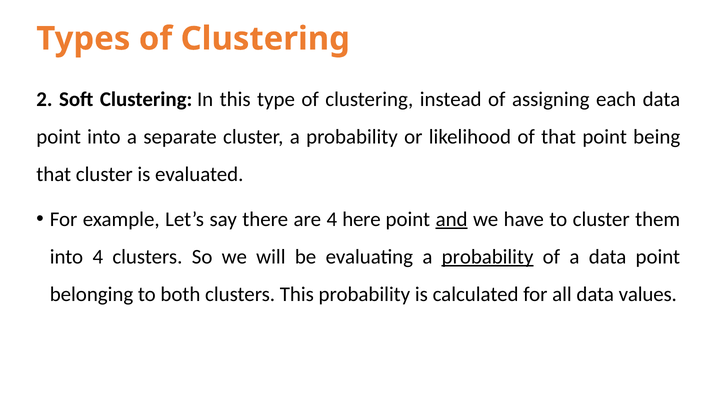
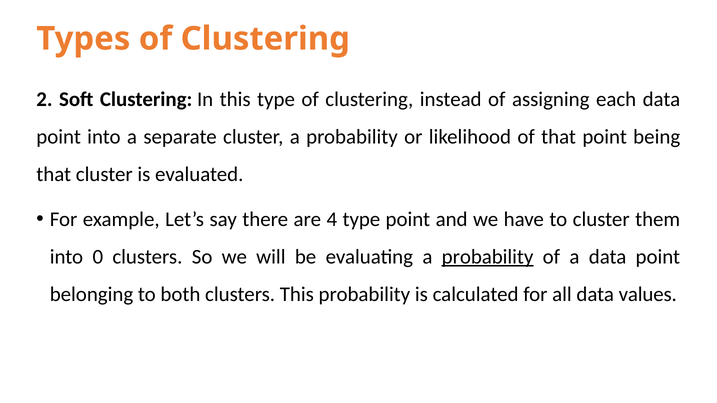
4 here: here -> type
and underline: present -> none
into 4: 4 -> 0
